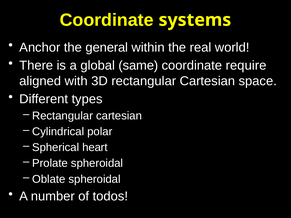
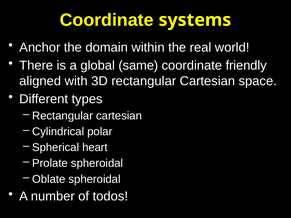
general: general -> domain
require: require -> friendly
